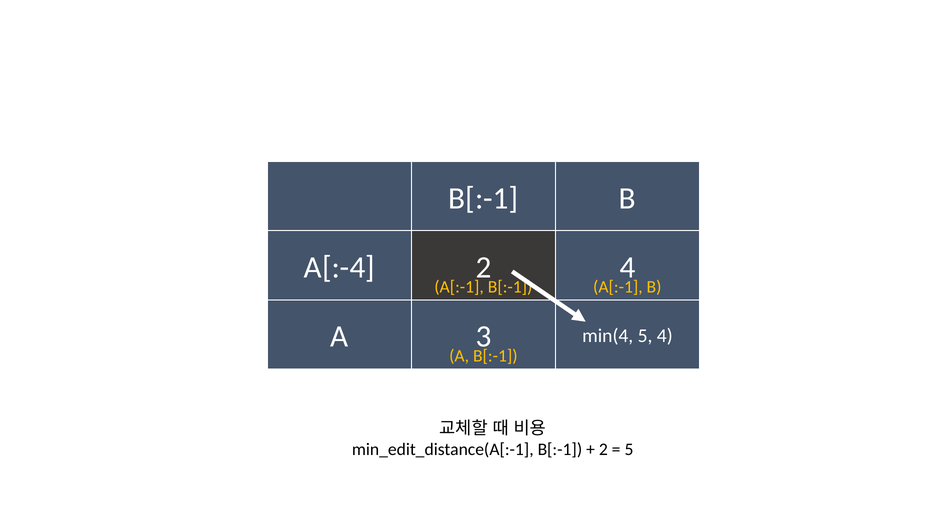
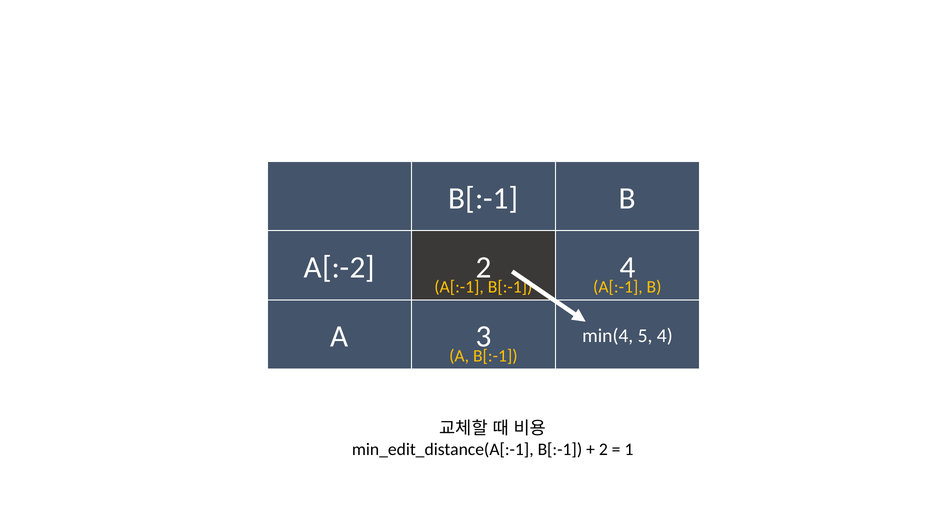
A[:-4: A[:-4 -> A[:-2
5 at (629, 450): 5 -> 1
